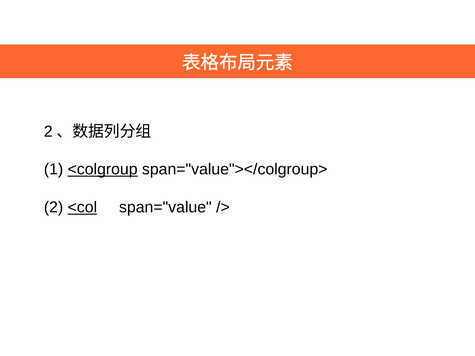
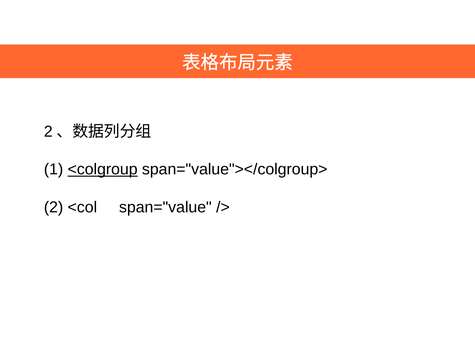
<col underline: present -> none
